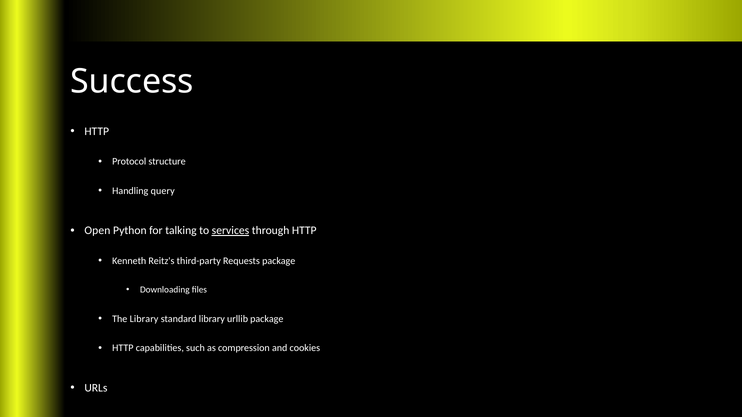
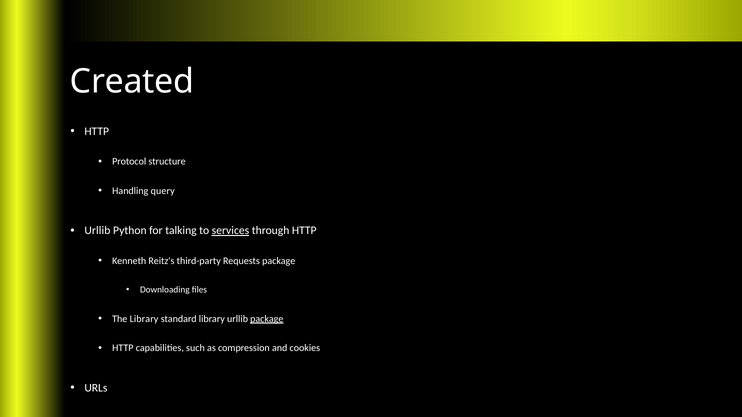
Success: Success -> Created
Open at (97, 231): Open -> Urllib
package at (267, 319) underline: none -> present
